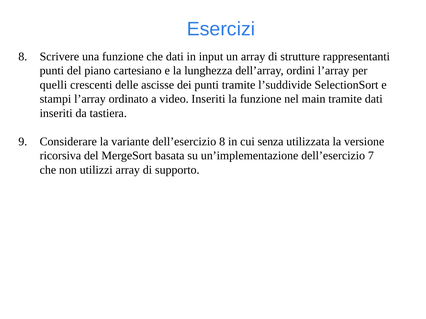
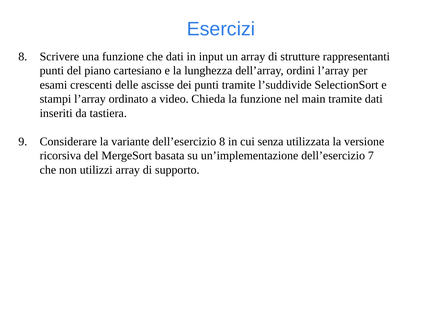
quelli: quelli -> esami
video Inseriti: Inseriti -> Chieda
